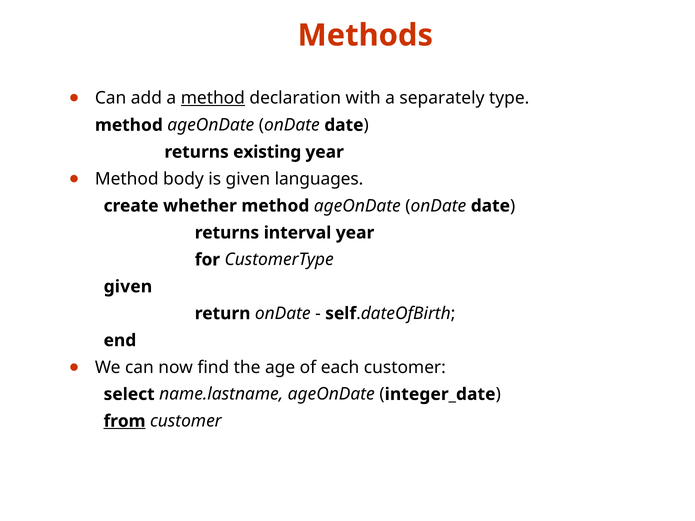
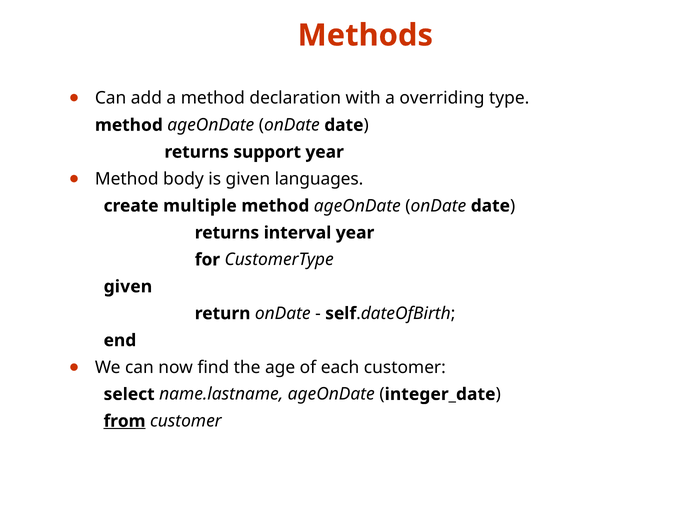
method at (213, 98) underline: present -> none
separately: separately -> overriding
existing: existing -> support
whether: whether -> multiple
